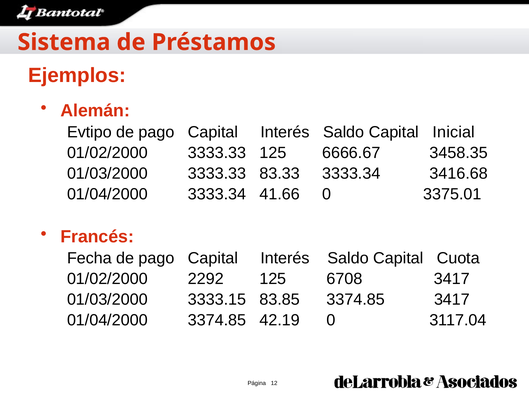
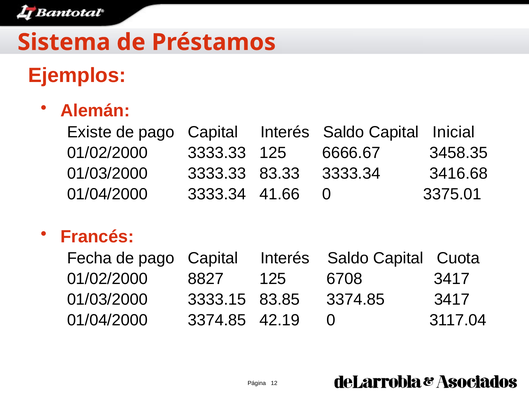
Evtipo: Evtipo -> Existe
2292: 2292 -> 8827
